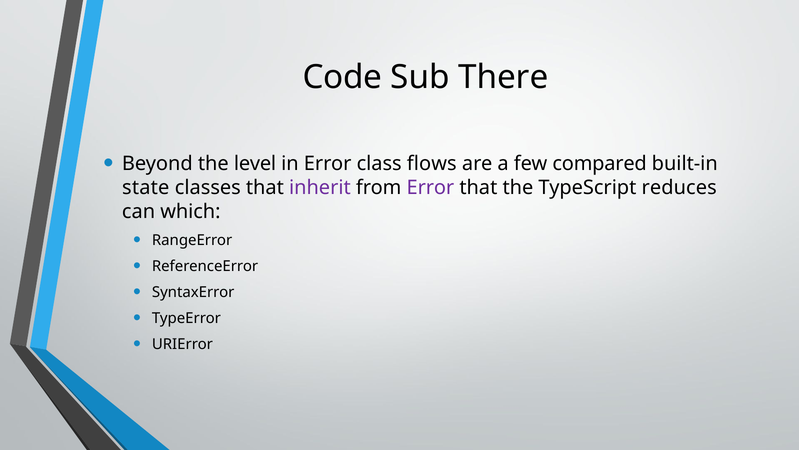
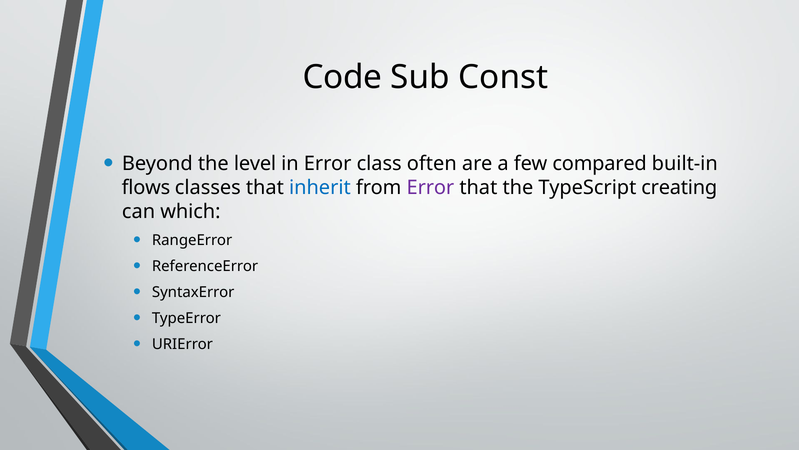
There: There -> Const
flows: flows -> often
state: state -> flows
inherit colour: purple -> blue
reduces: reduces -> creating
